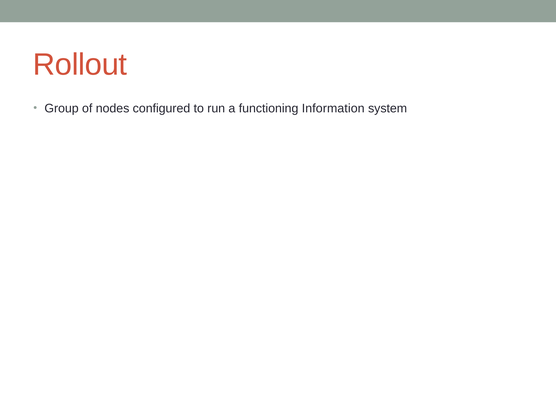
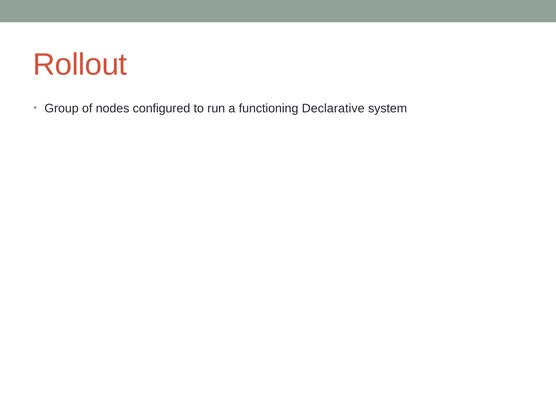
Information: Information -> Declarative
